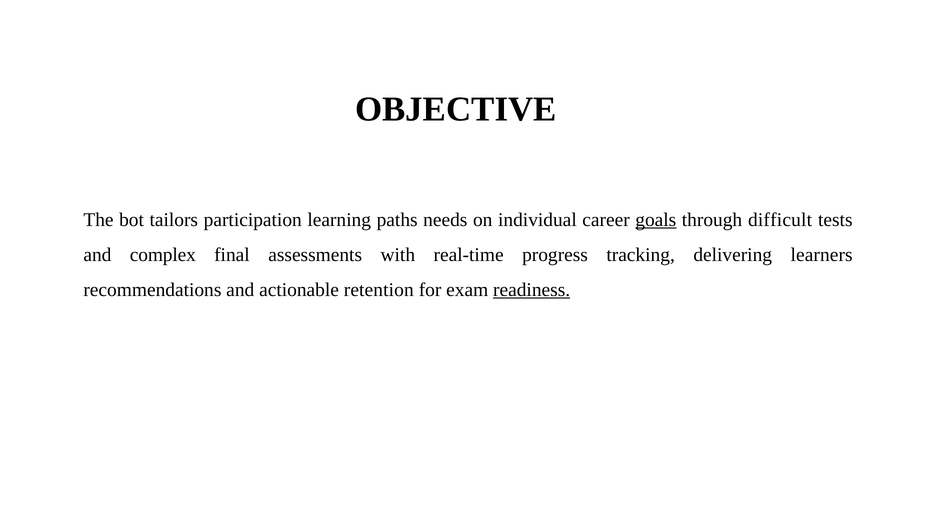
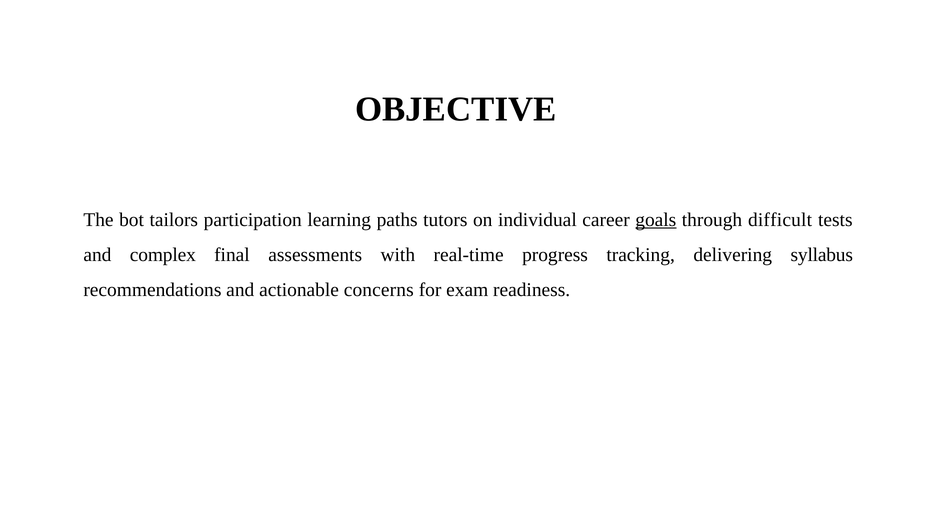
needs: needs -> tutors
learners: learners -> syllabus
retention: retention -> concerns
readiness underline: present -> none
